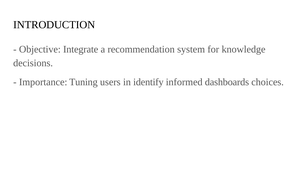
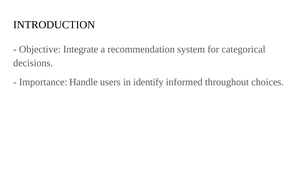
knowledge: knowledge -> categorical
Tuning: Tuning -> Handle
dashboards: dashboards -> throughout
